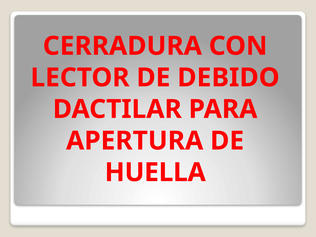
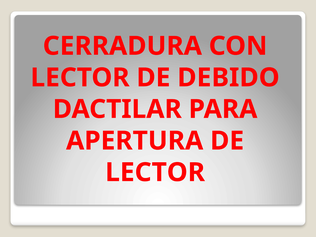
HUELLA at (155, 172): HUELLA -> LECTOR
